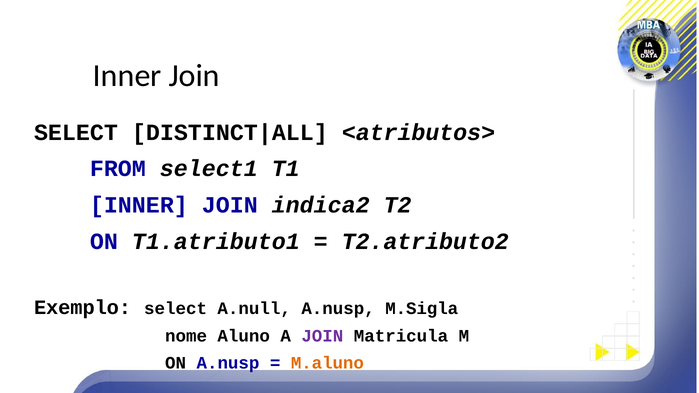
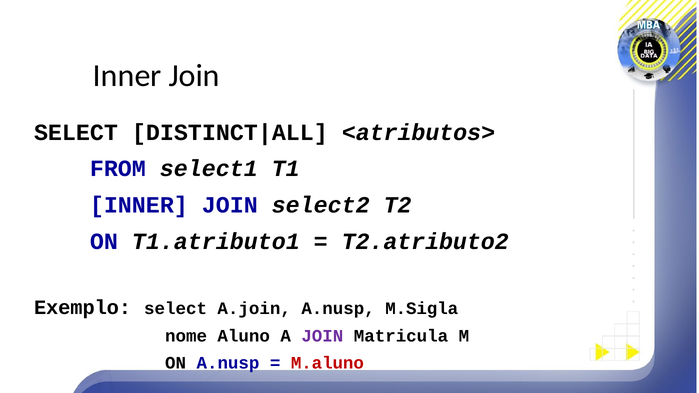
indica2: indica2 -> select2
A.null: A.null -> A.join
M.aluno colour: orange -> red
